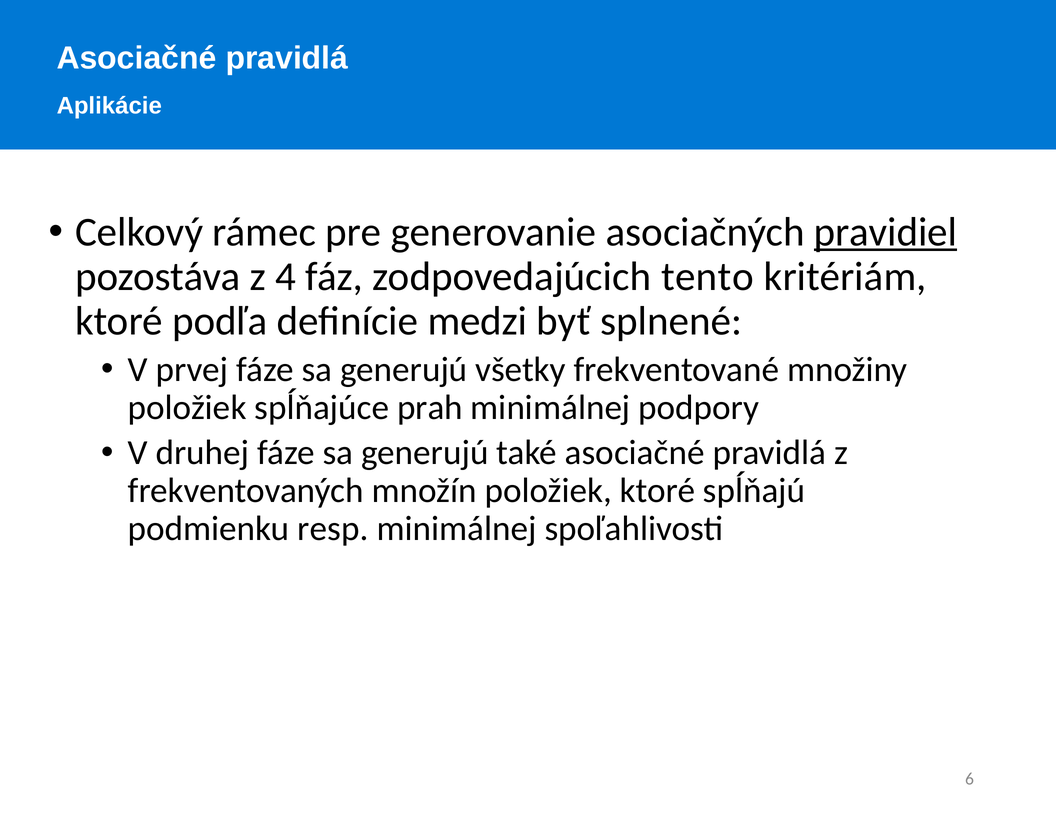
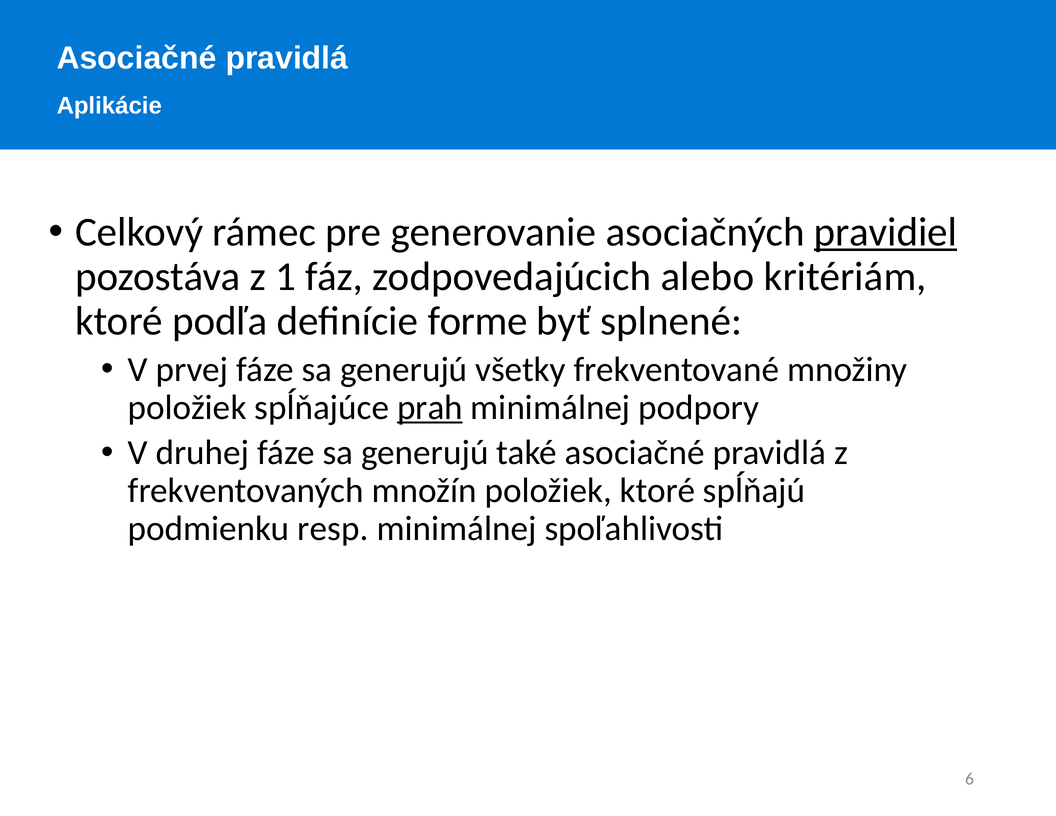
4: 4 -> 1
tento: tento -> alebo
medzi: medzi -> forme
prah underline: none -> present
